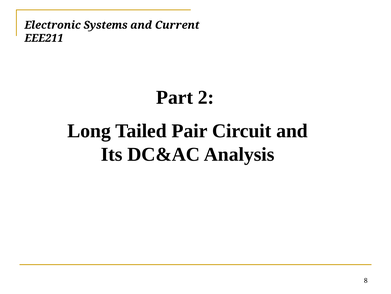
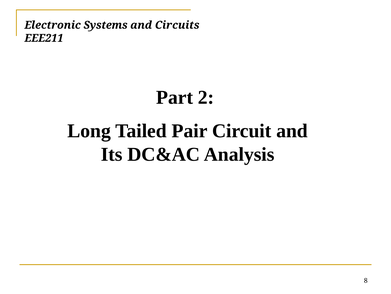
Current: Current -> Circuits
